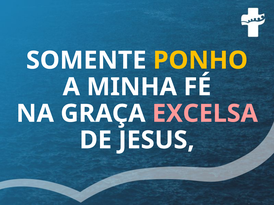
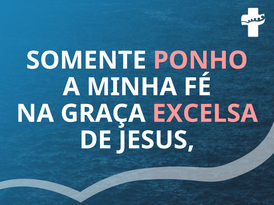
PONHO colour: yellow -> pink
